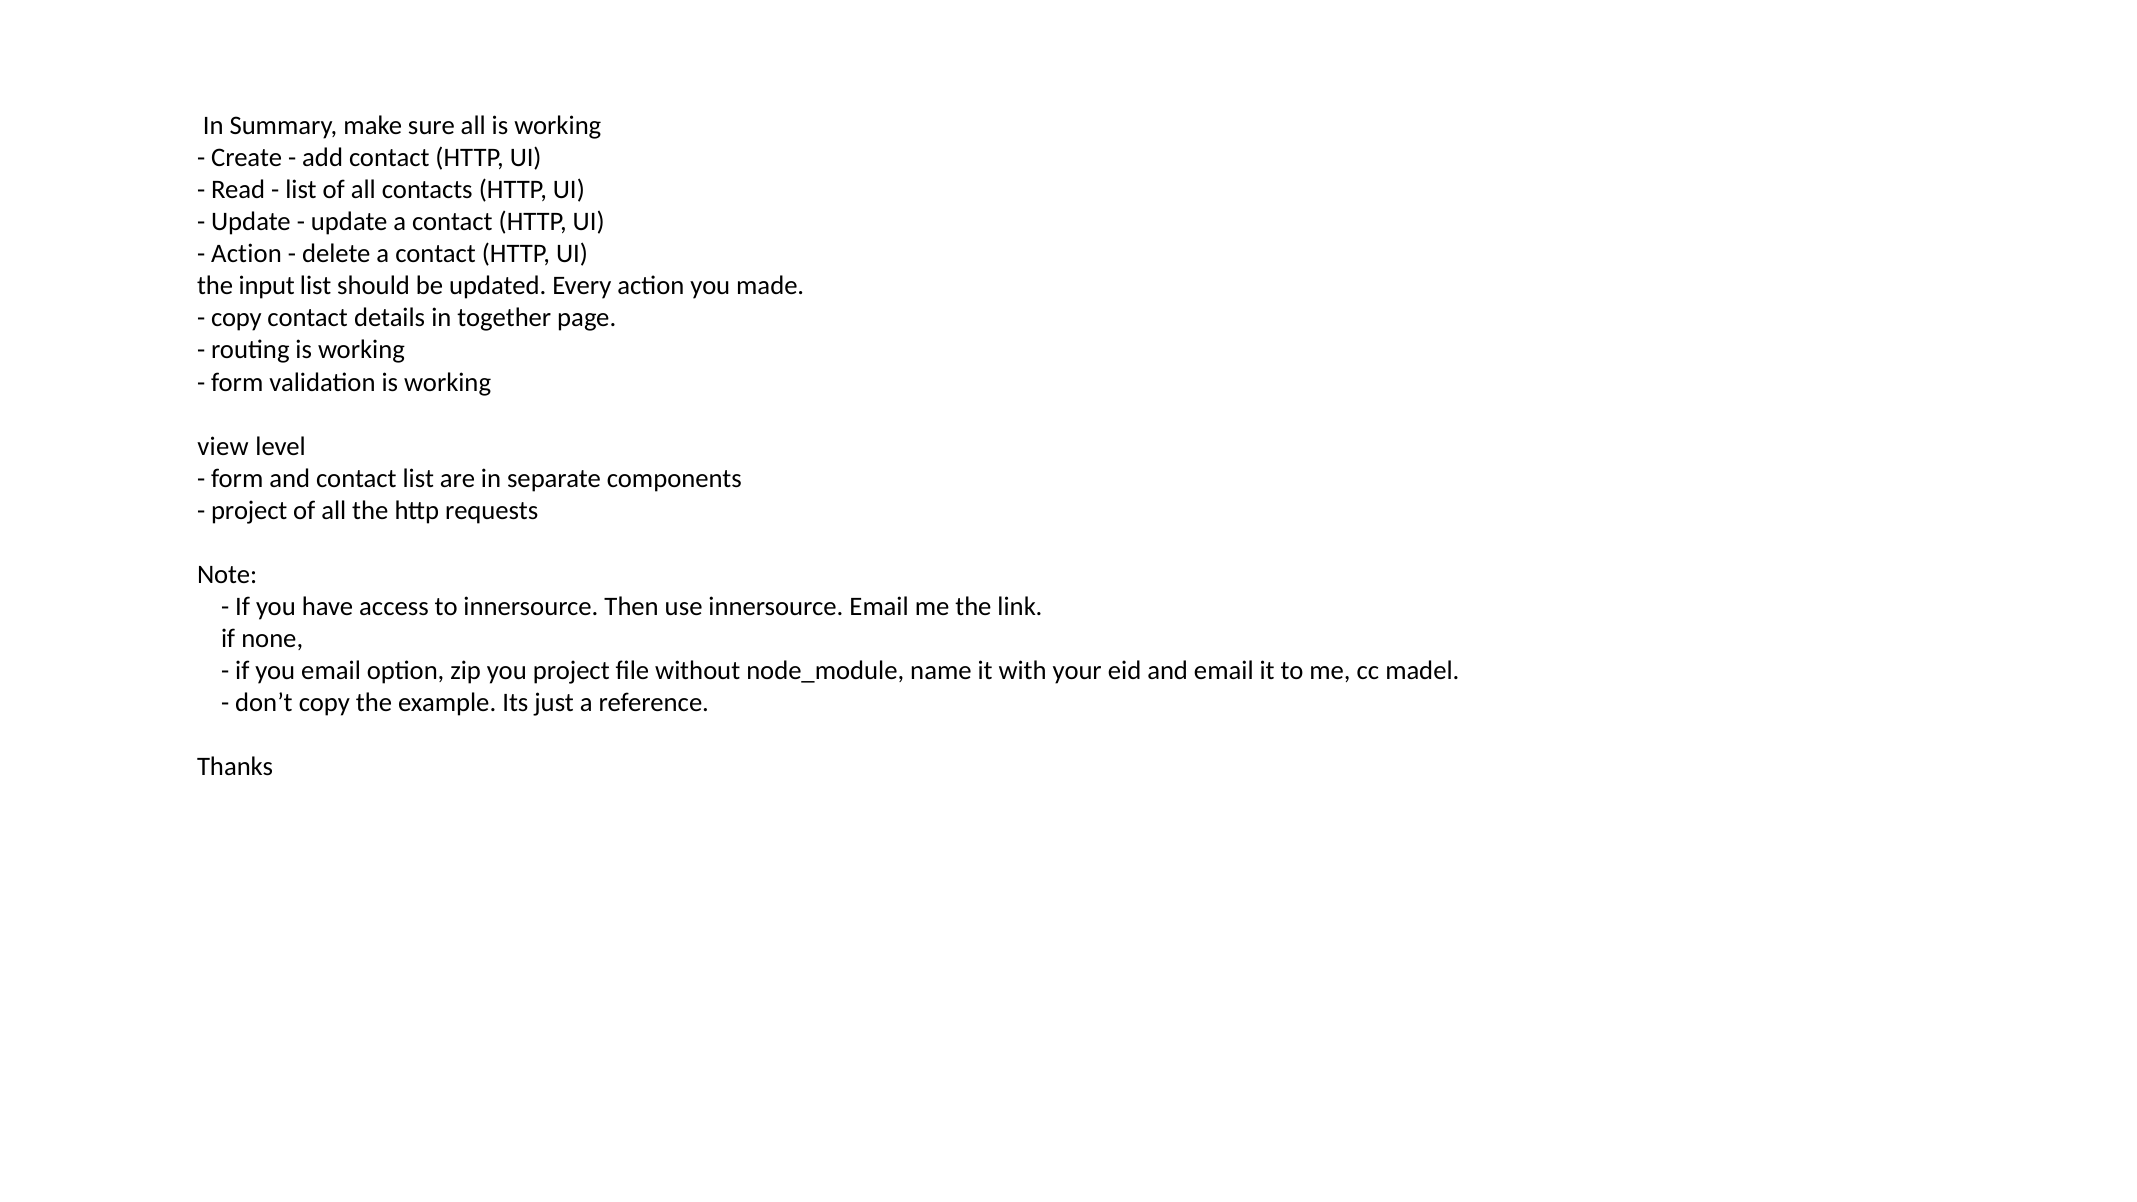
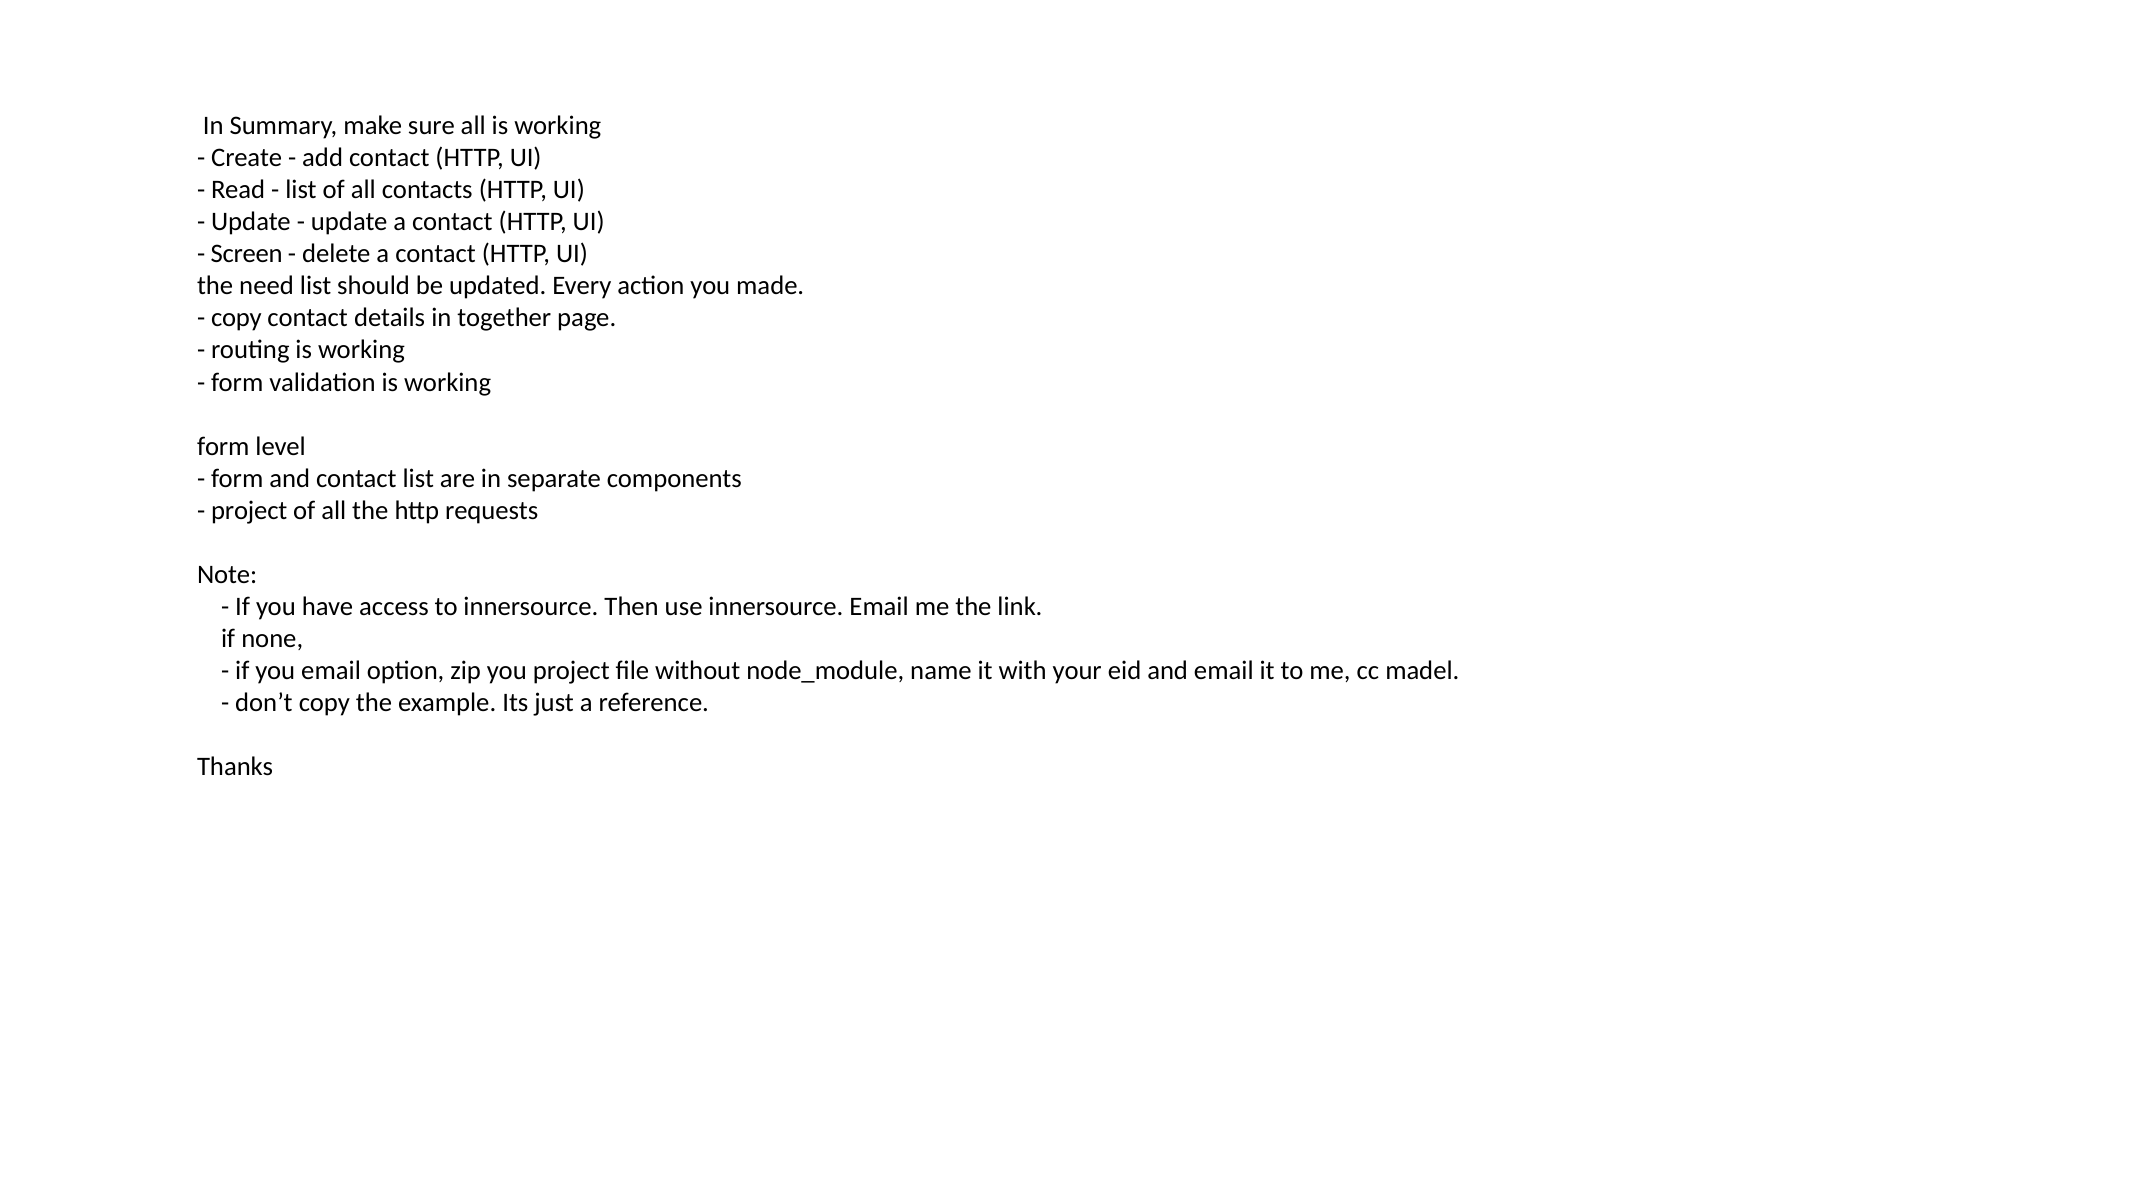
Action at (247, 254): Action -> Screen
input: input -> need
view at (223, 446): view -> form
